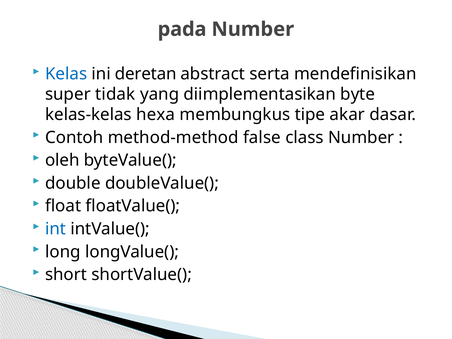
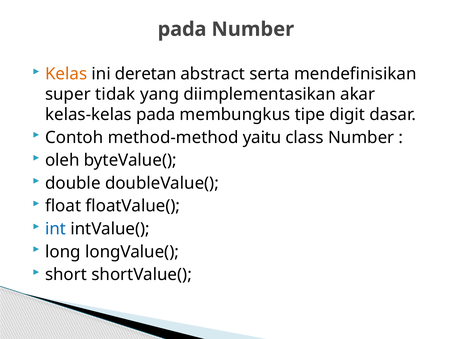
Kelas colour: blue -> orange
byte: byte -> akar
kelas-kelas hexa: hexa -> pada
akar: akar -> digit
false: false -> yaitu
